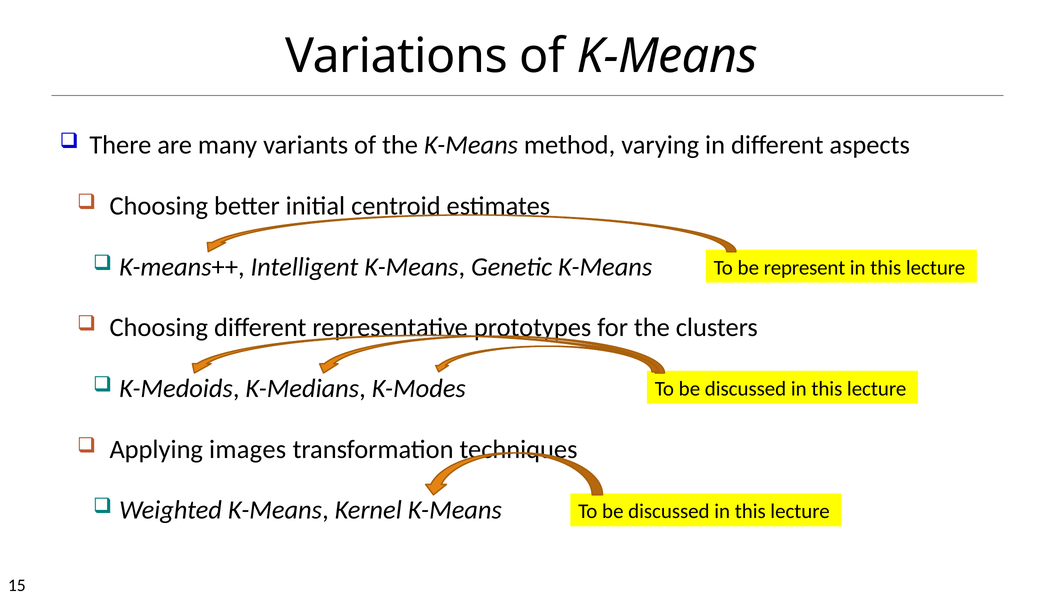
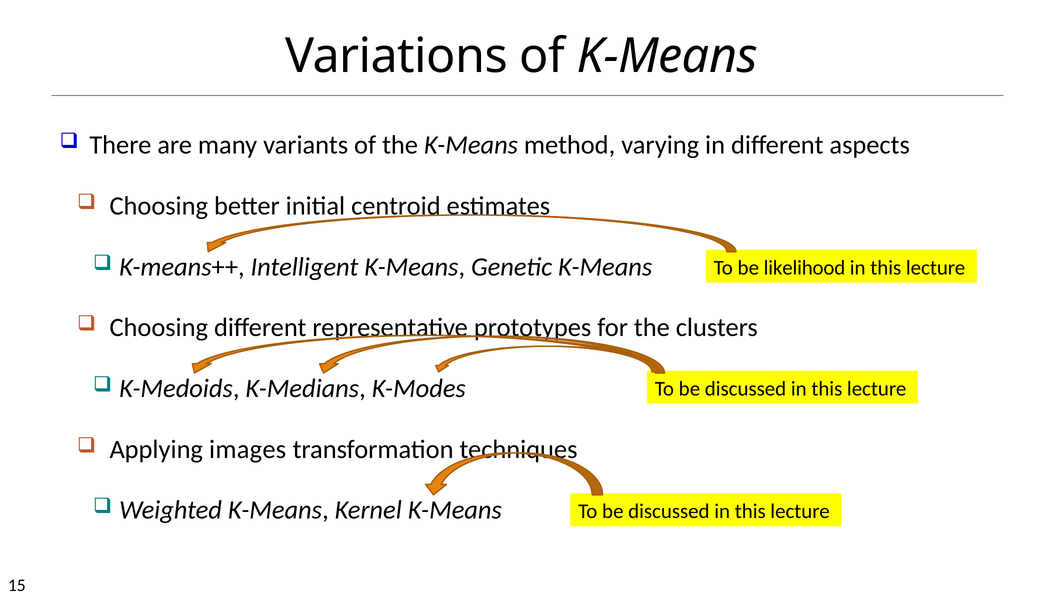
represent: represent -> likelihood
